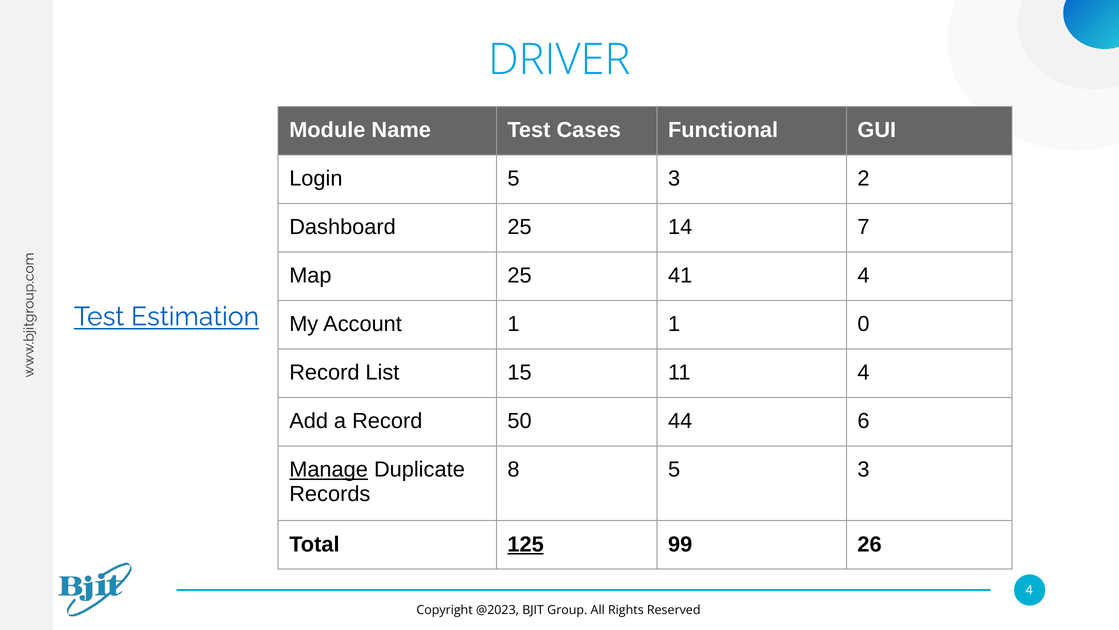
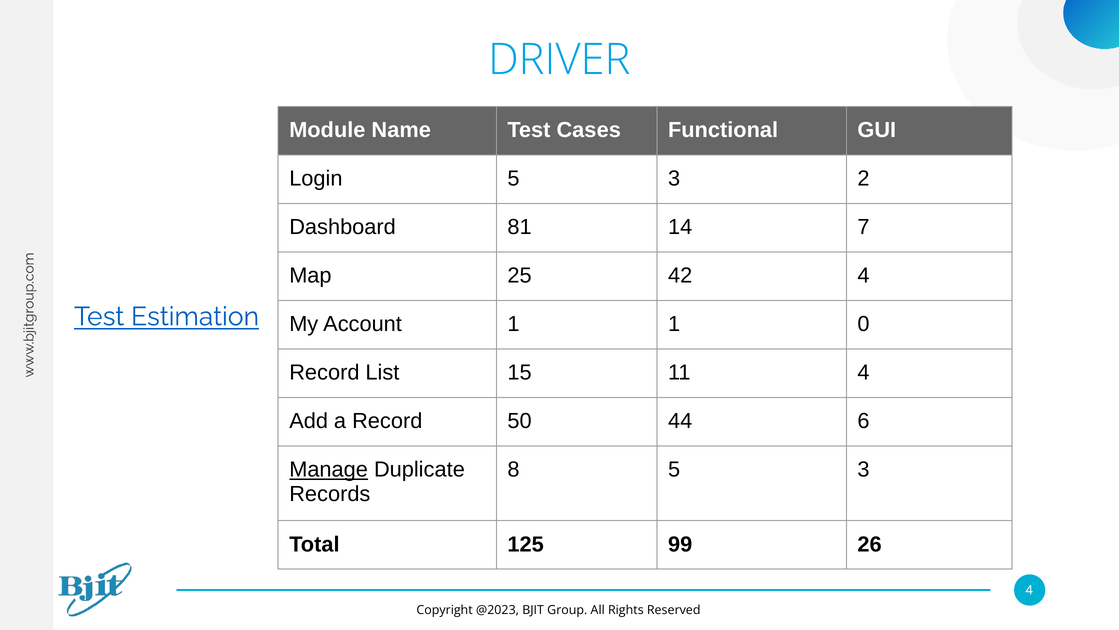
Dashboard 25: 25 -> 81
41: 41 -> 42
125 underline: present -> none
